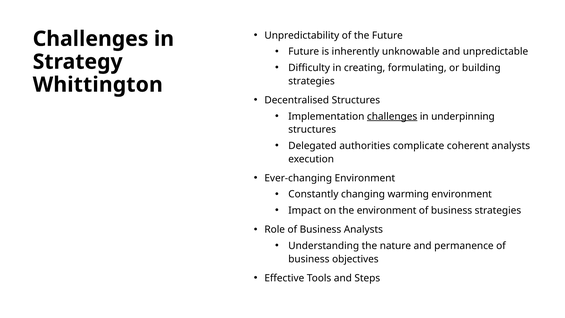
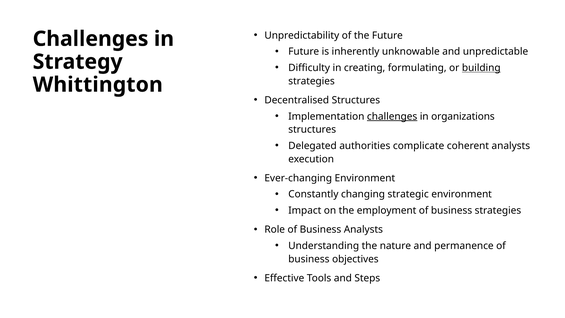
building underline: none -> present
underpinning: underpinning -> organizations
warming: warming -> strategic
the environment: environment -> employment
